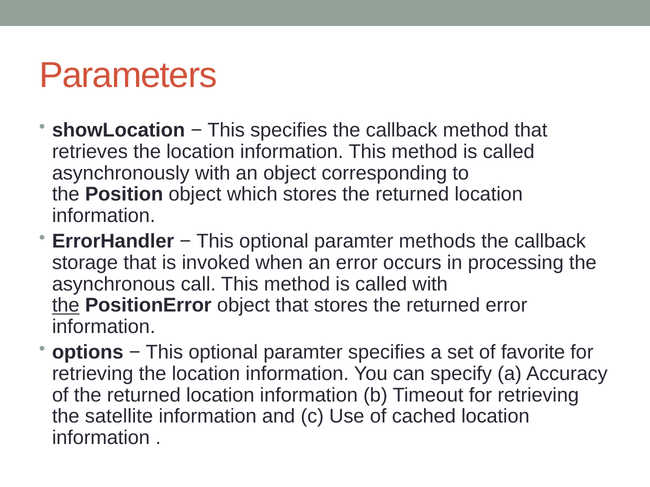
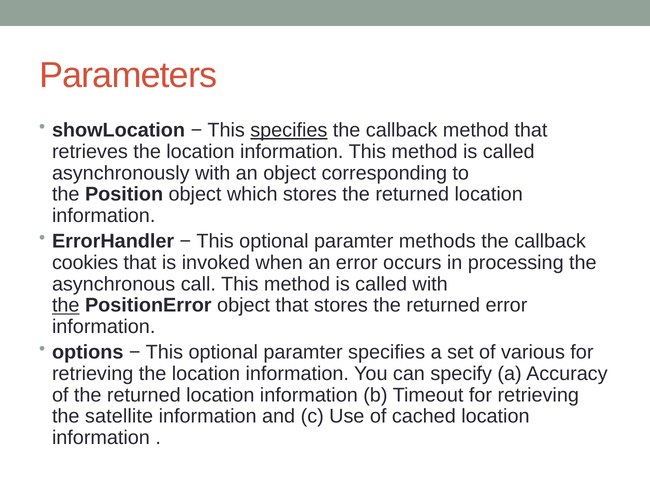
specifies at (289, 130) underline: none -> present
storage: storage -> cookies
favorite: favorite -> various
